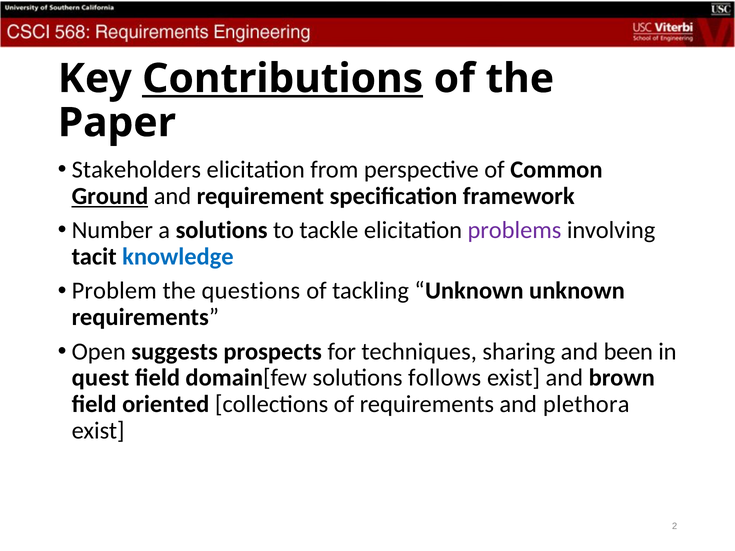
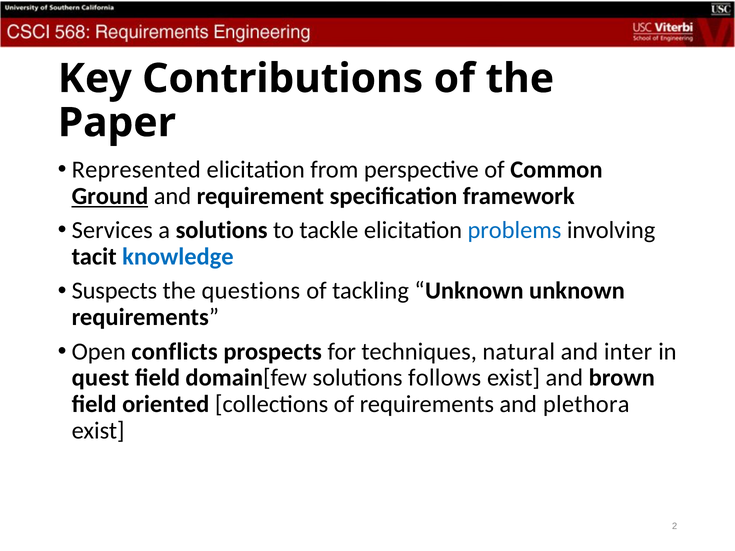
Contributions underline: present -> none
Stakeholders: Stakeholders -> Represented
Number: Number -> Services
problems colour: purple -> blue
Problem: Problem -> Suspects
suggests: suggests -> conflicts
sharing: sharing -> natural
been: been -> inter
